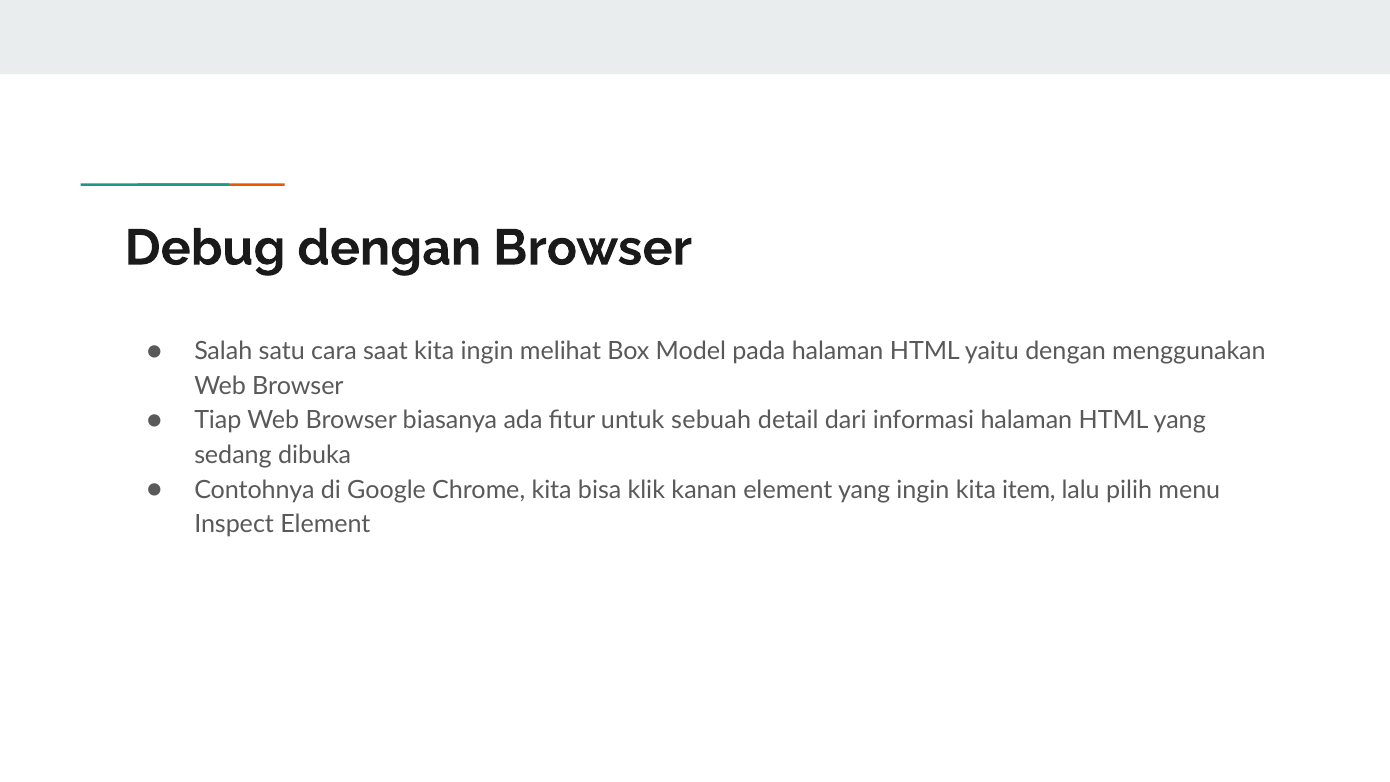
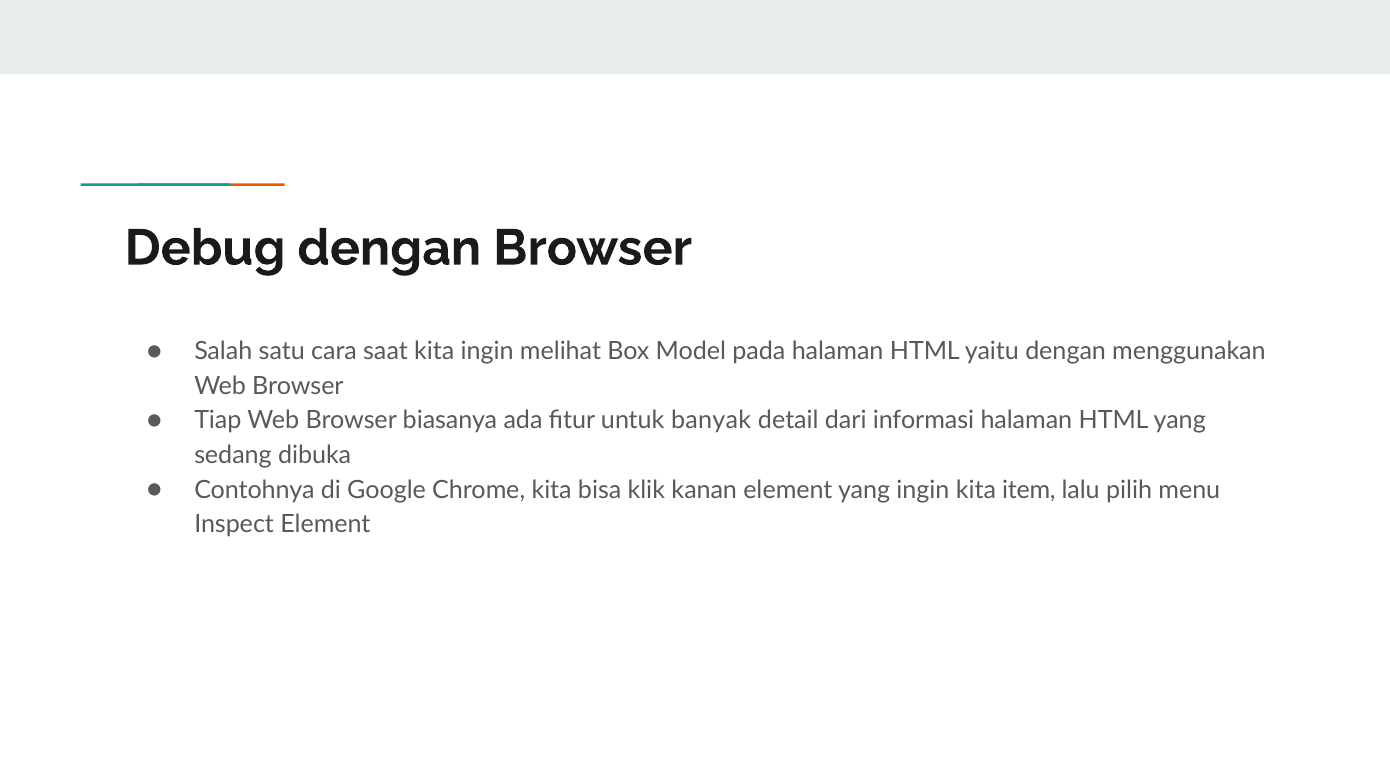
sebuah: sebuah -> banyak
